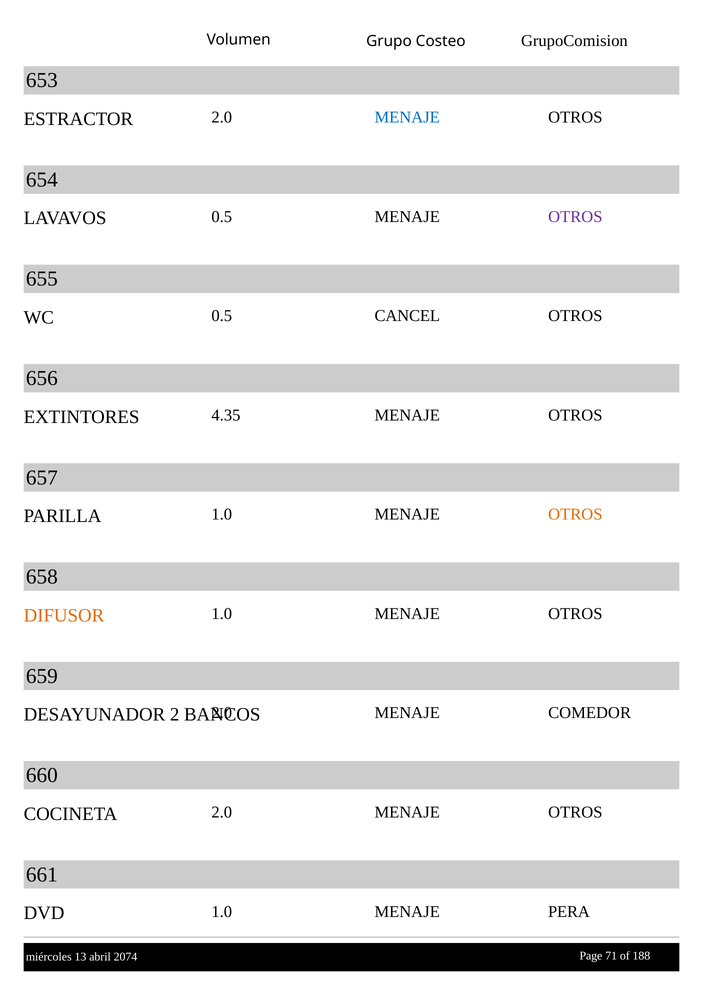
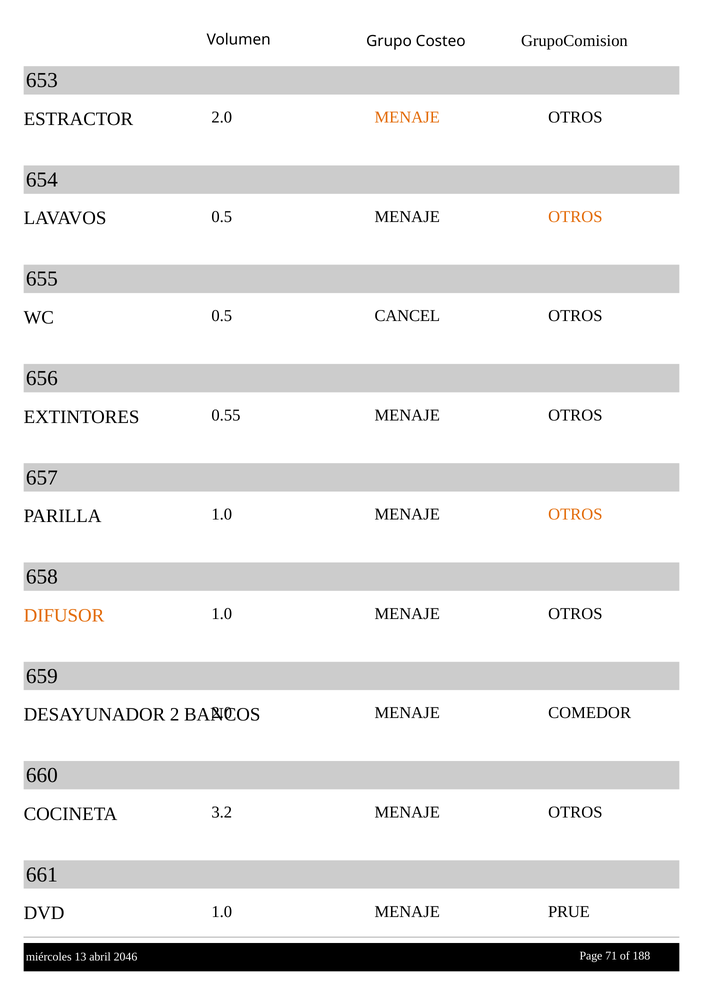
MENAJE at (407, 117) colour: blue -> orange
OTROS at (575, 217) colour: purple -> orange
4.35: 4.35 -> 0.55
COCINETA 2.0: 2.0 -> 3.2
PERA: PERA -> PRUE
2074: 2074 -> 2046
